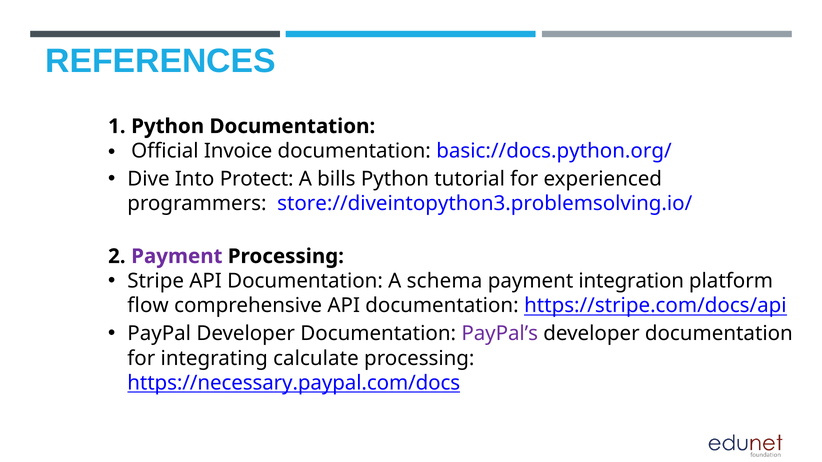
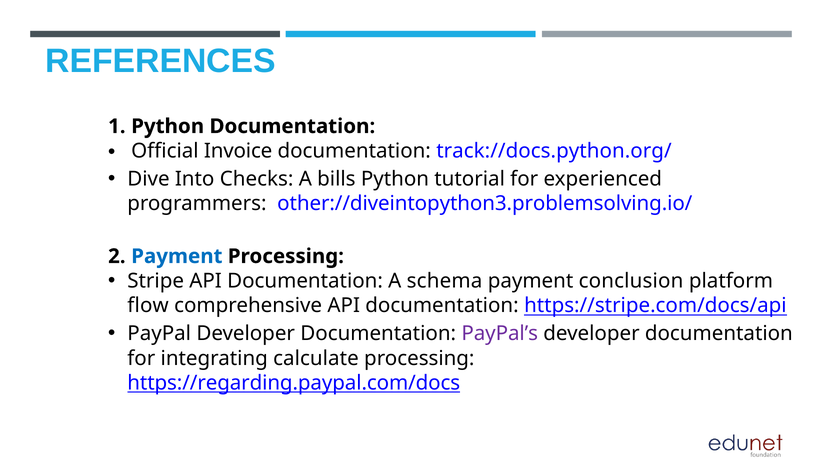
basic://docs.python.org/: basic://docs.python.org/ -> track://docs.python.org/
Protect: Protect -> Checks
store://diveintopython3.problemsolving.io/: store://diveintopython3.problemsolving.io/ -> other://diveintopython3.problemsolving.io/
Payment at (177, 256) colour: purple -> blue
integration: integration -> conclusion
https://necessary.paypal.com/docs: https://necessary.paypal.com/docs -> https://regarding.paypal.com/docs
